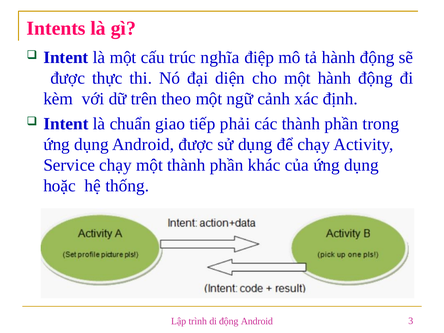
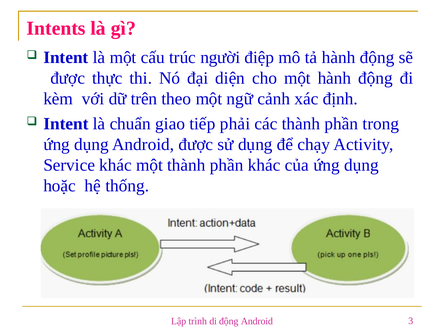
nghĩa: nghĩa -> người
Service chạy: chạy -> khác
